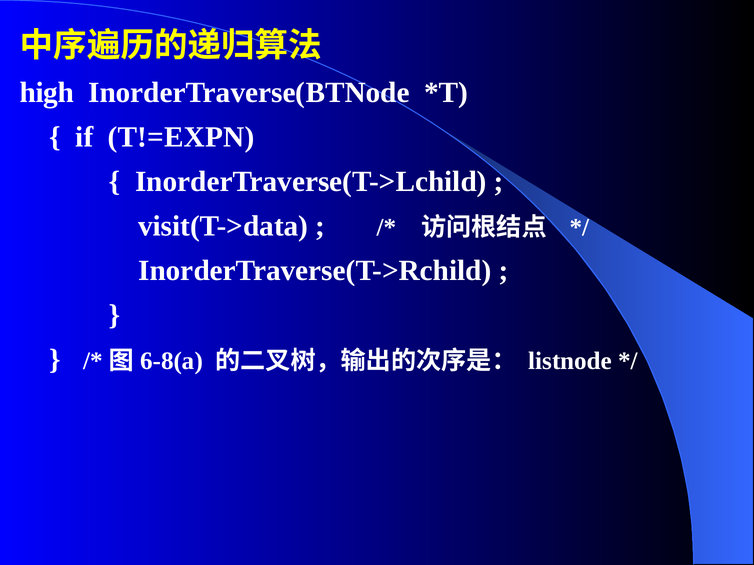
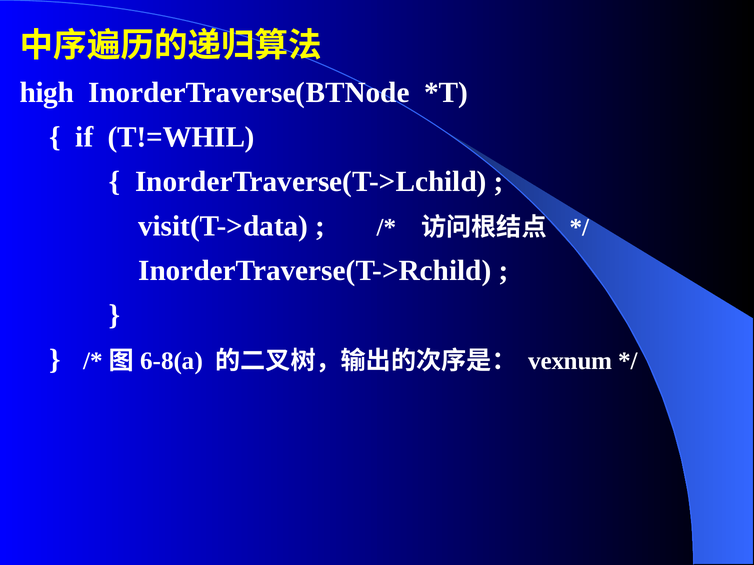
T!=EXPN: T!=EXPN -> T!=WHIL
listnode: listnode -> vexnum
